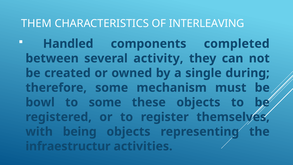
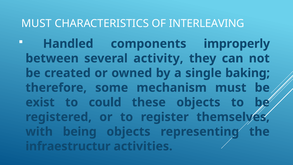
THEM at (36, 23): THEM -> MUST
completed: completed -> improperly
during: during -> baking
bowl: bowl -> exist
to some: some -> could
